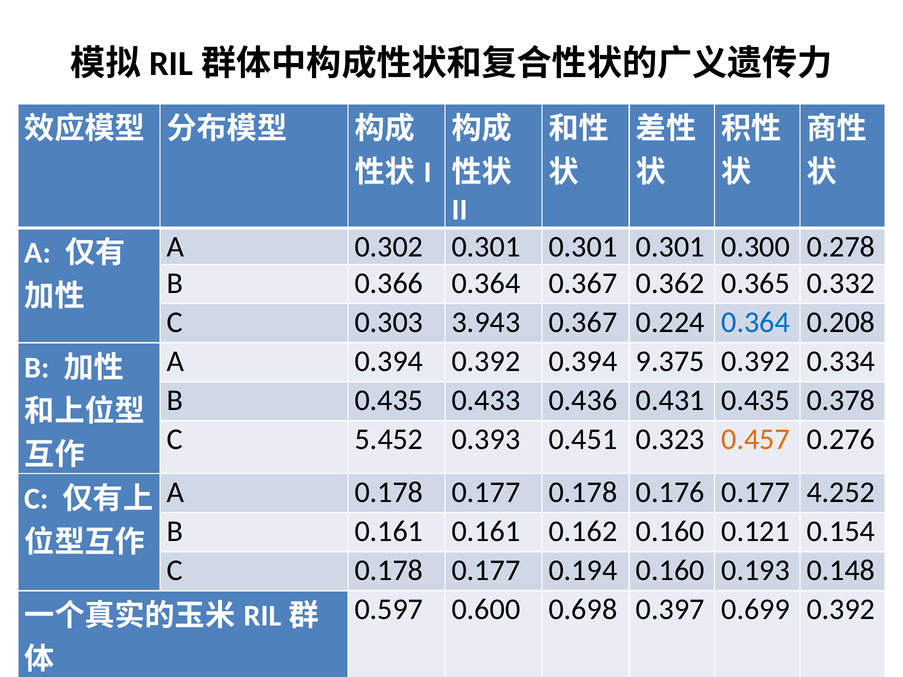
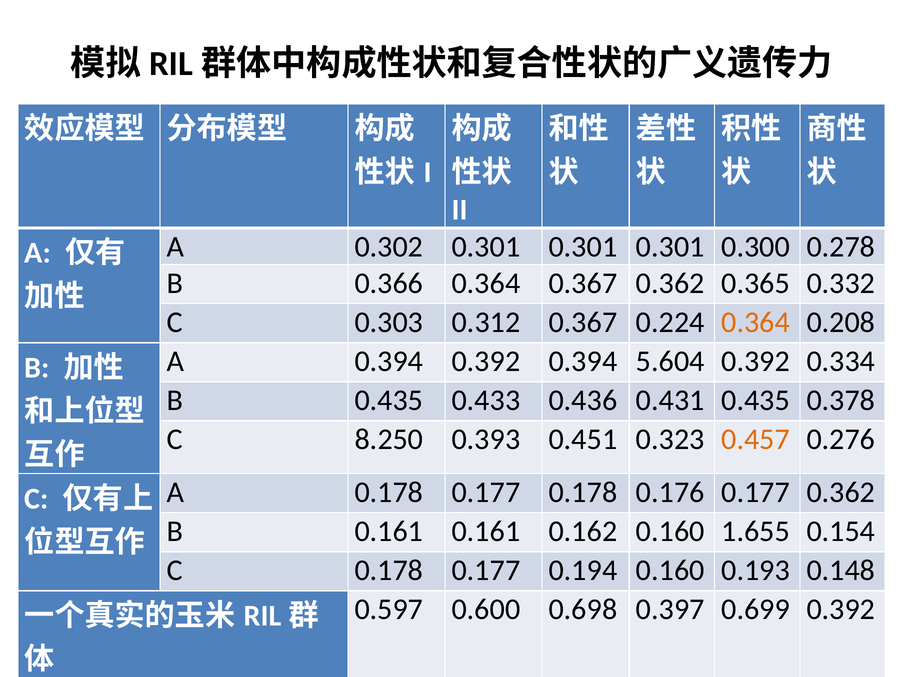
3.943: 3.943 -> 0.312
0.364 at (756, 322) colour: blue -> orange
9.375: 9.375 -> 5.604
5.452: 5.452 -> 8.250
0.177 4.252: 4.252 -> 0.362
0.121: 0.121 -> 1.655
